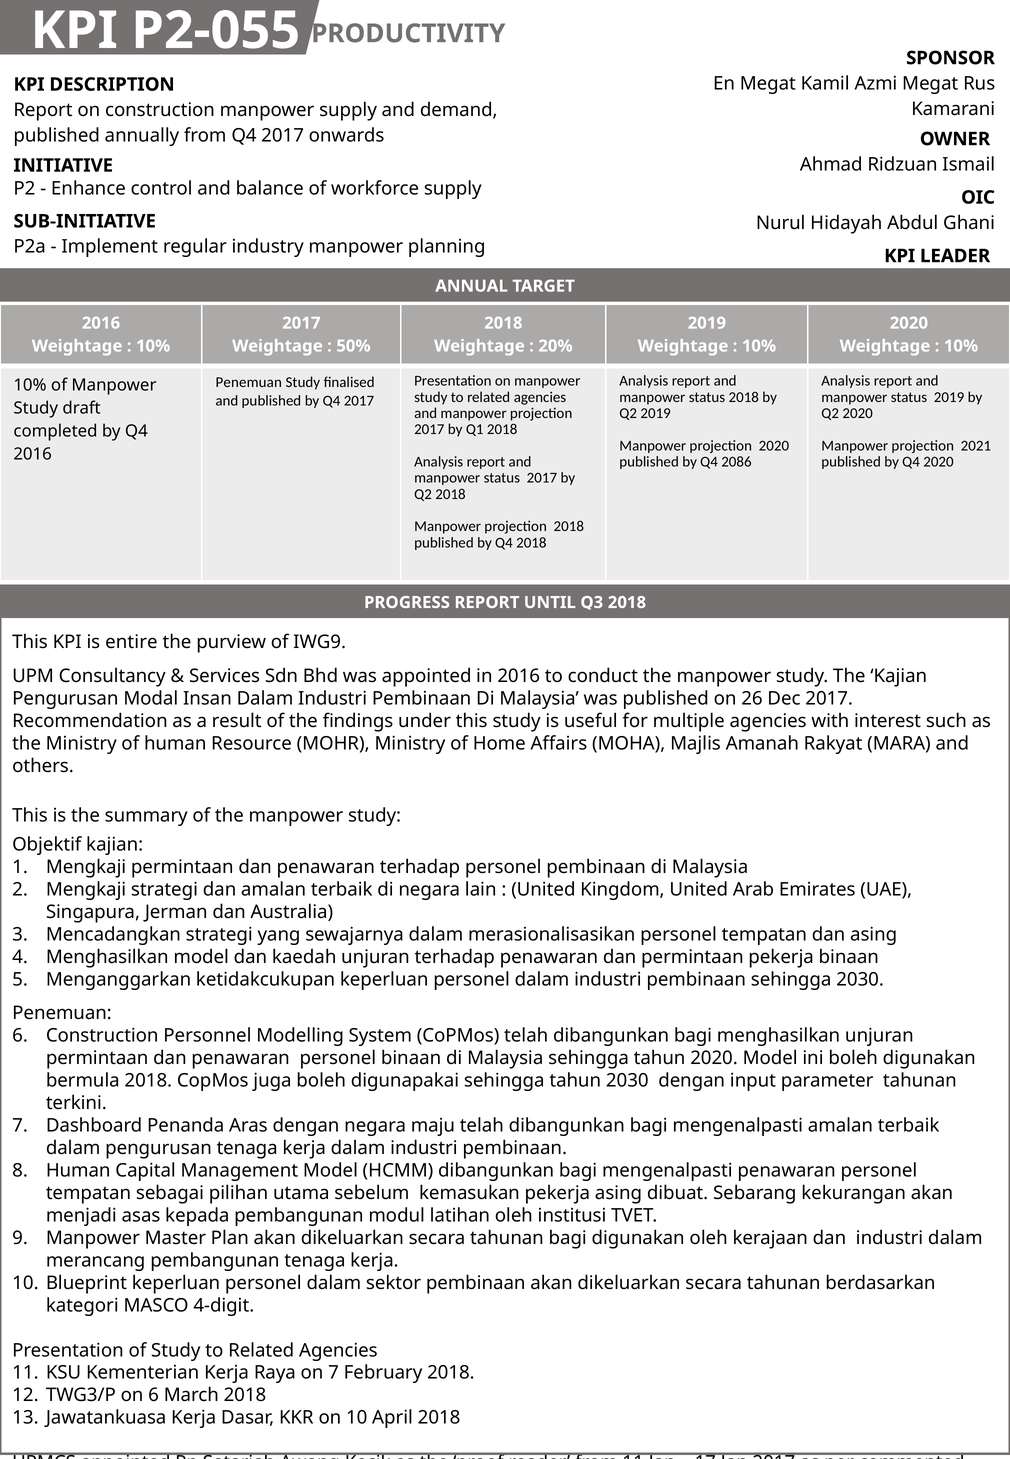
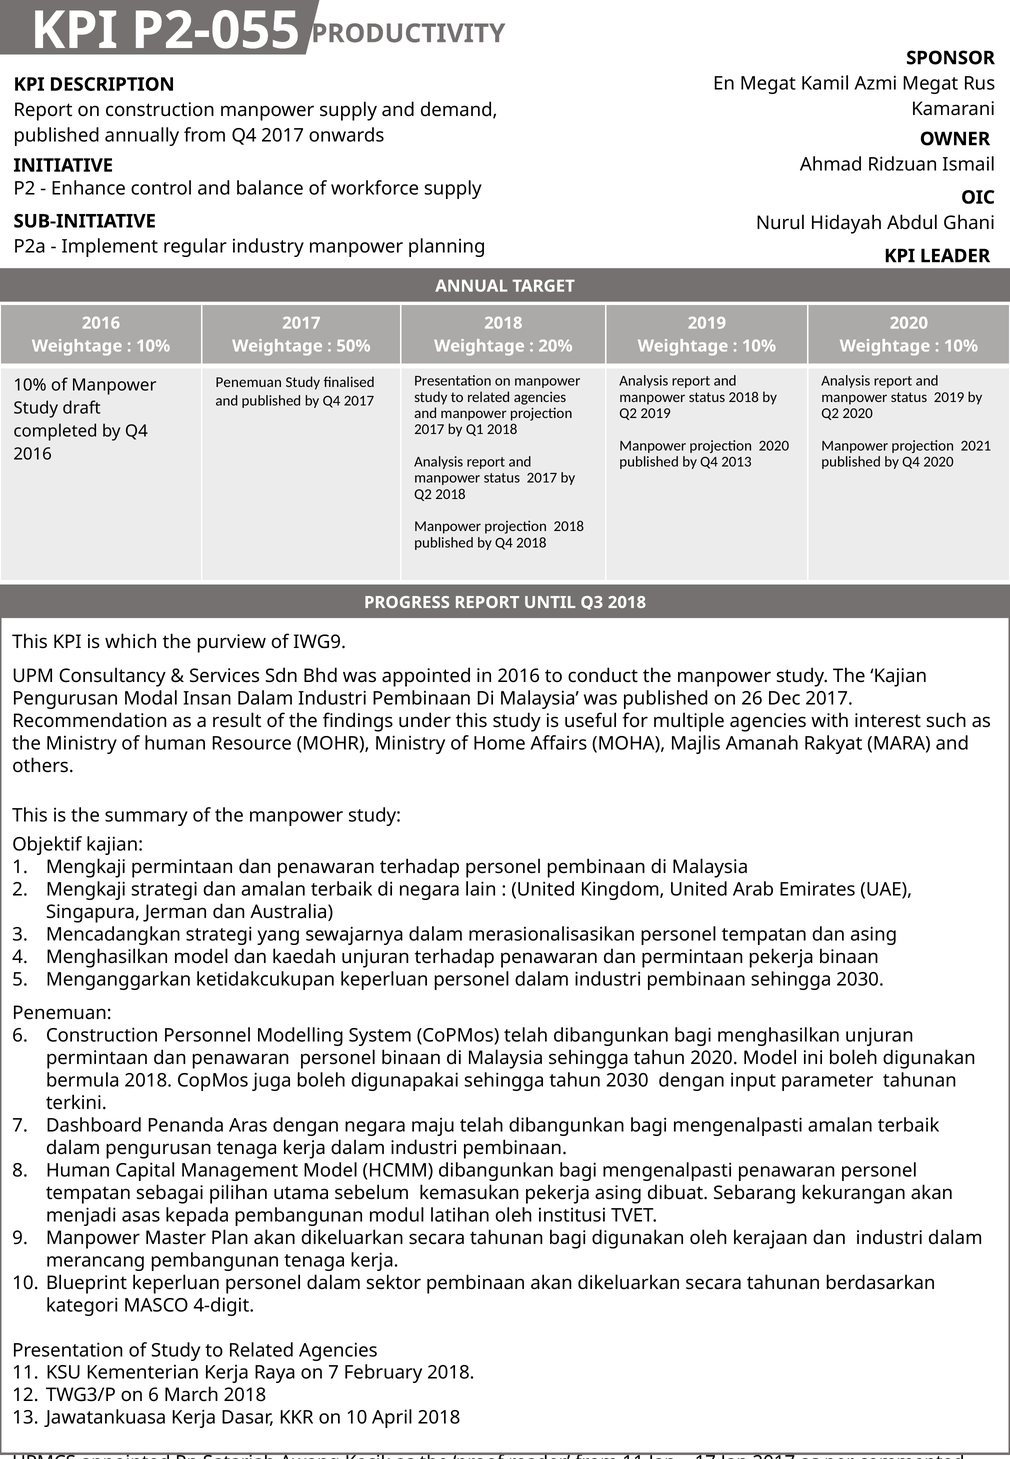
2086: 2086 -> 2013
is entire: entire -> which
